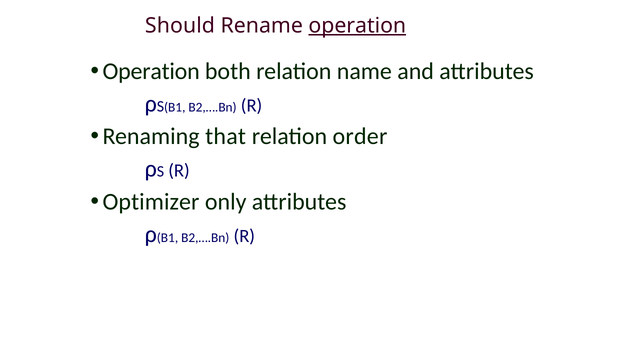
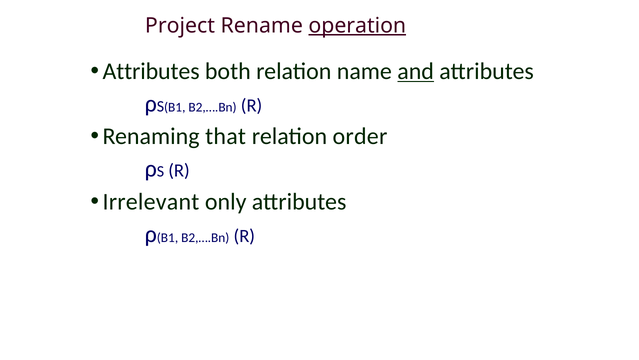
Should: Should -> Project
Operation at (151, 71): Operation -> Attributes
and underline: none -> present
Optimizer: Optimizer -> Irrelevant
